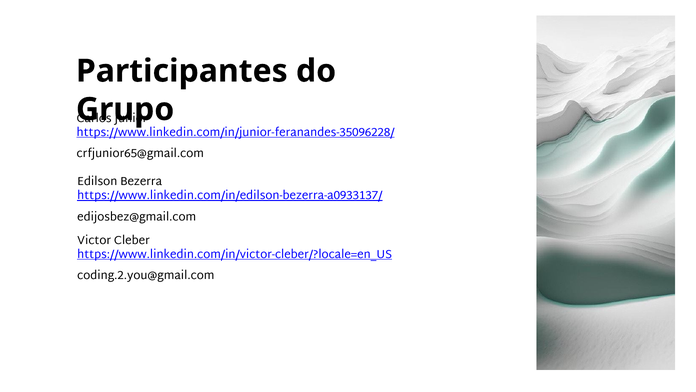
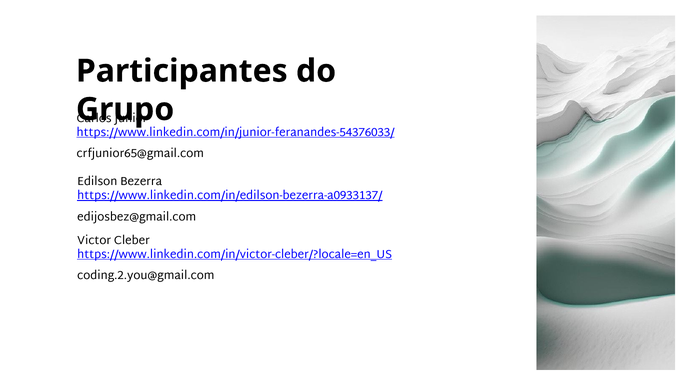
https://www.linkedin.com/in/junior-feranandes-35096228/: https://www.linkedin.com/in/junior-feranandes-35096228/ -> https://www.linkedin.com/in/junior-feranandes-54376033/
